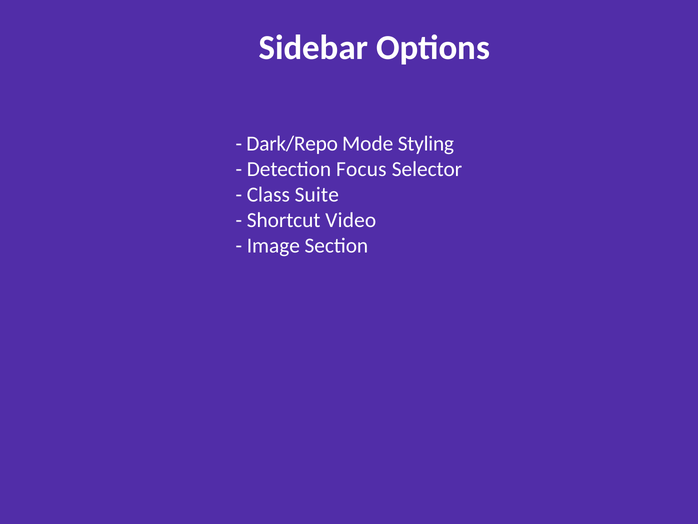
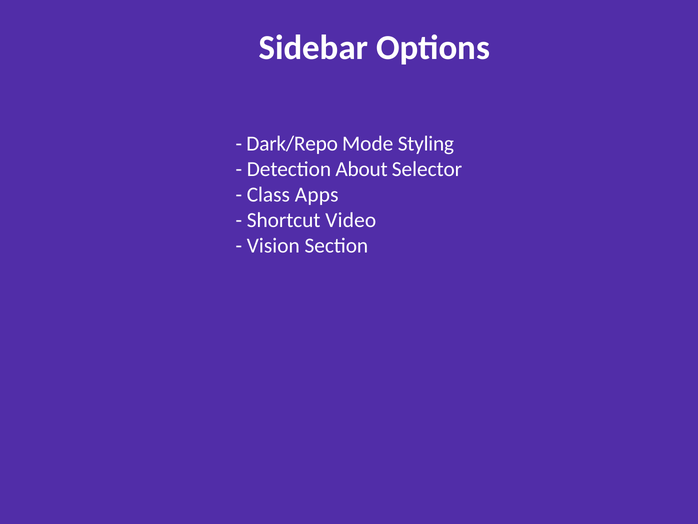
Focus: Focus -> About
Suite: Suite -> Apps
Image: Image -> Vision
